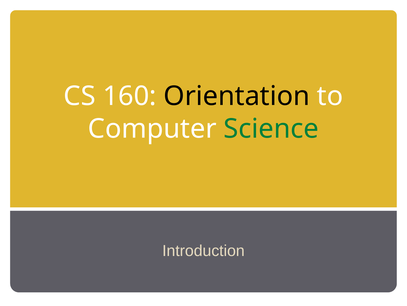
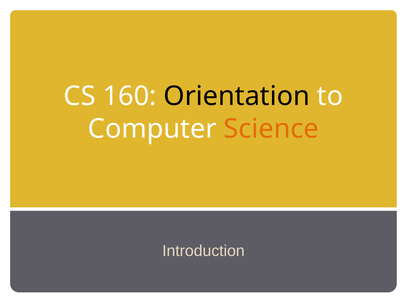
Science colour: green -> orange
